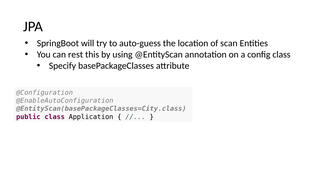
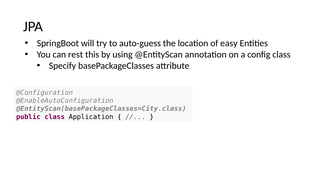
scan: scan -> easy
